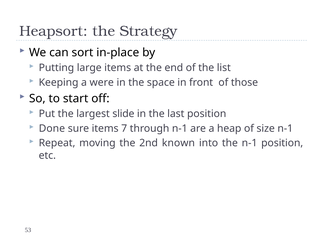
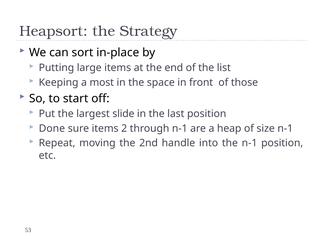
were: were -> most
7: 7 -> 2
known: known -> handle
